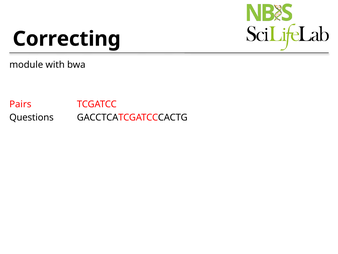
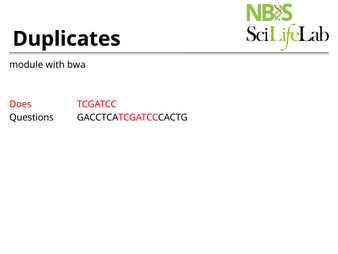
Correcting: Correcting -> Duplicates
Pairs: Pairs -> Does
